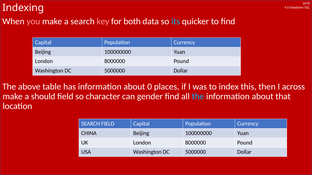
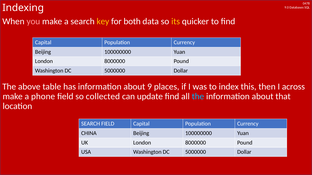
key colour: pink -> yellow
its colour: light blue -> yellow
0: 0 -> 9
should: should -> phone
character: character -> collected
gender: gender -> update
